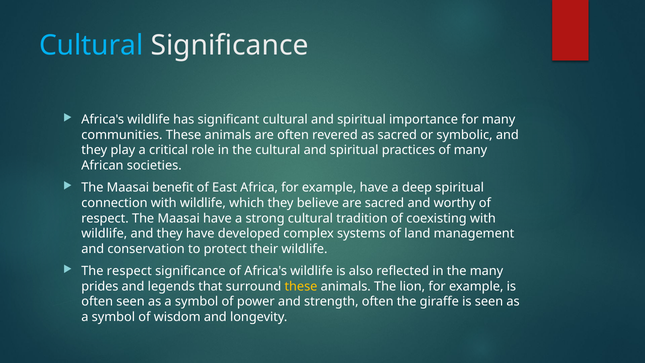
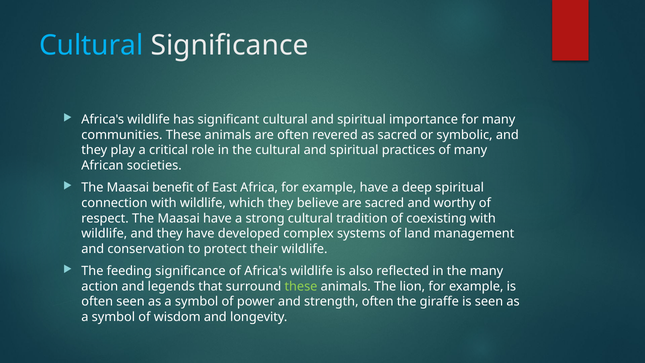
The respect: respect -> feeding
prides: prides -> action
these at (301, 286) colour: yellow -> light green
